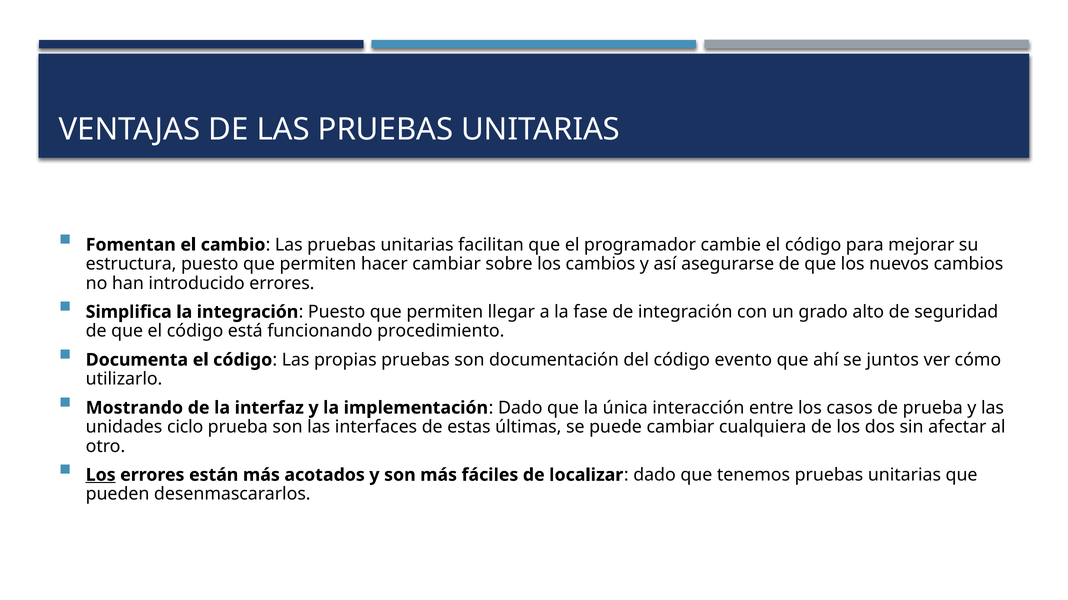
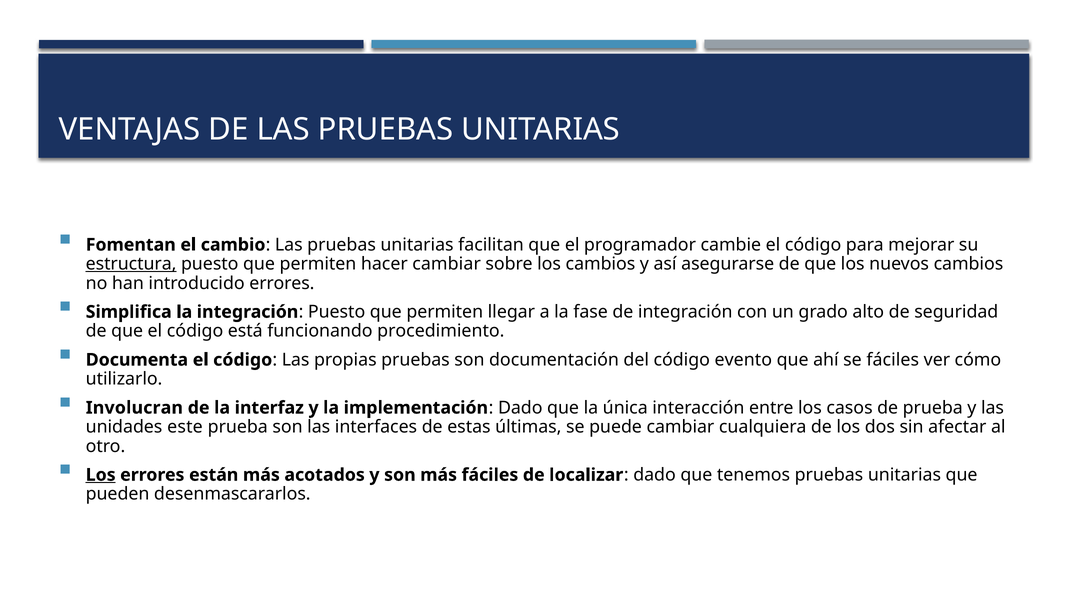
estructura underline: none -> present
se juntos: juntos -> fáciles
Mostrando: Mostrando -> Involucran
ciclo: ciclo -> este
